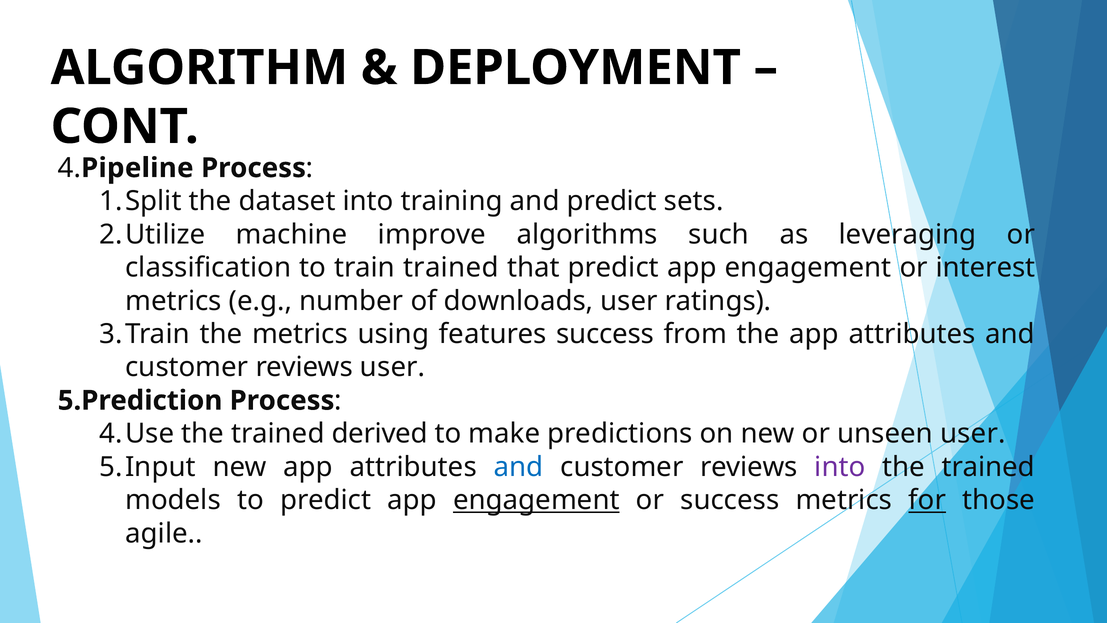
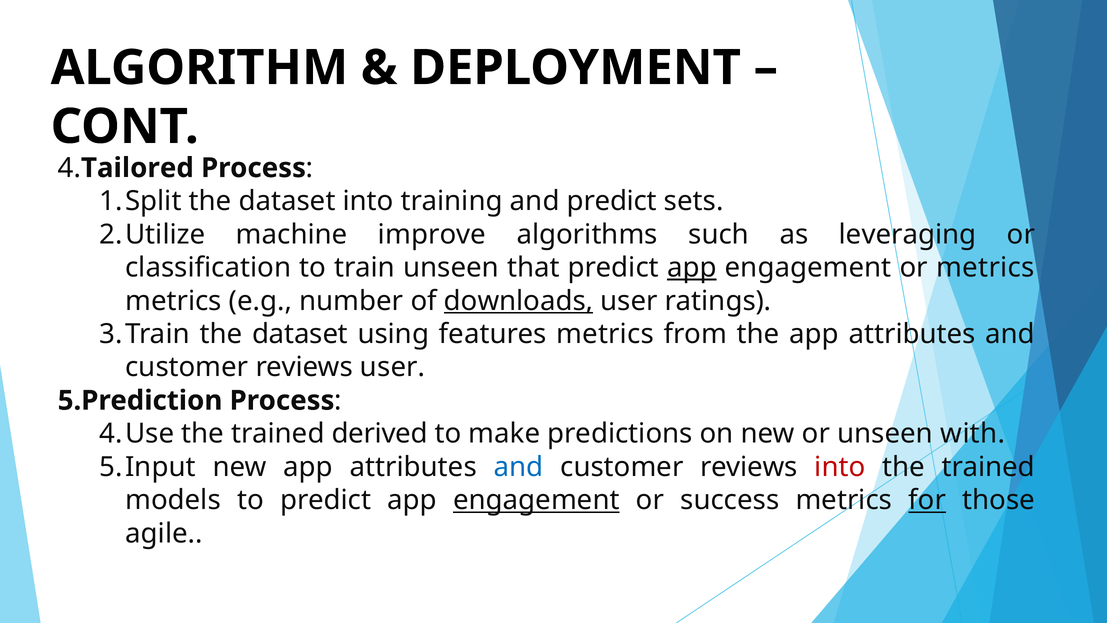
Pipeline: Pipeline -> Tailored
train trained: trained -> unseen
app at (692, 268) underline: none -> present
or interest: interest -> metrics
downloads underline: none -> present
metrics at (300, 334): metrics -> dataset
features success: success -> metrics
unseen user: user -> with
into at (840, 467) colour: purple -> red
